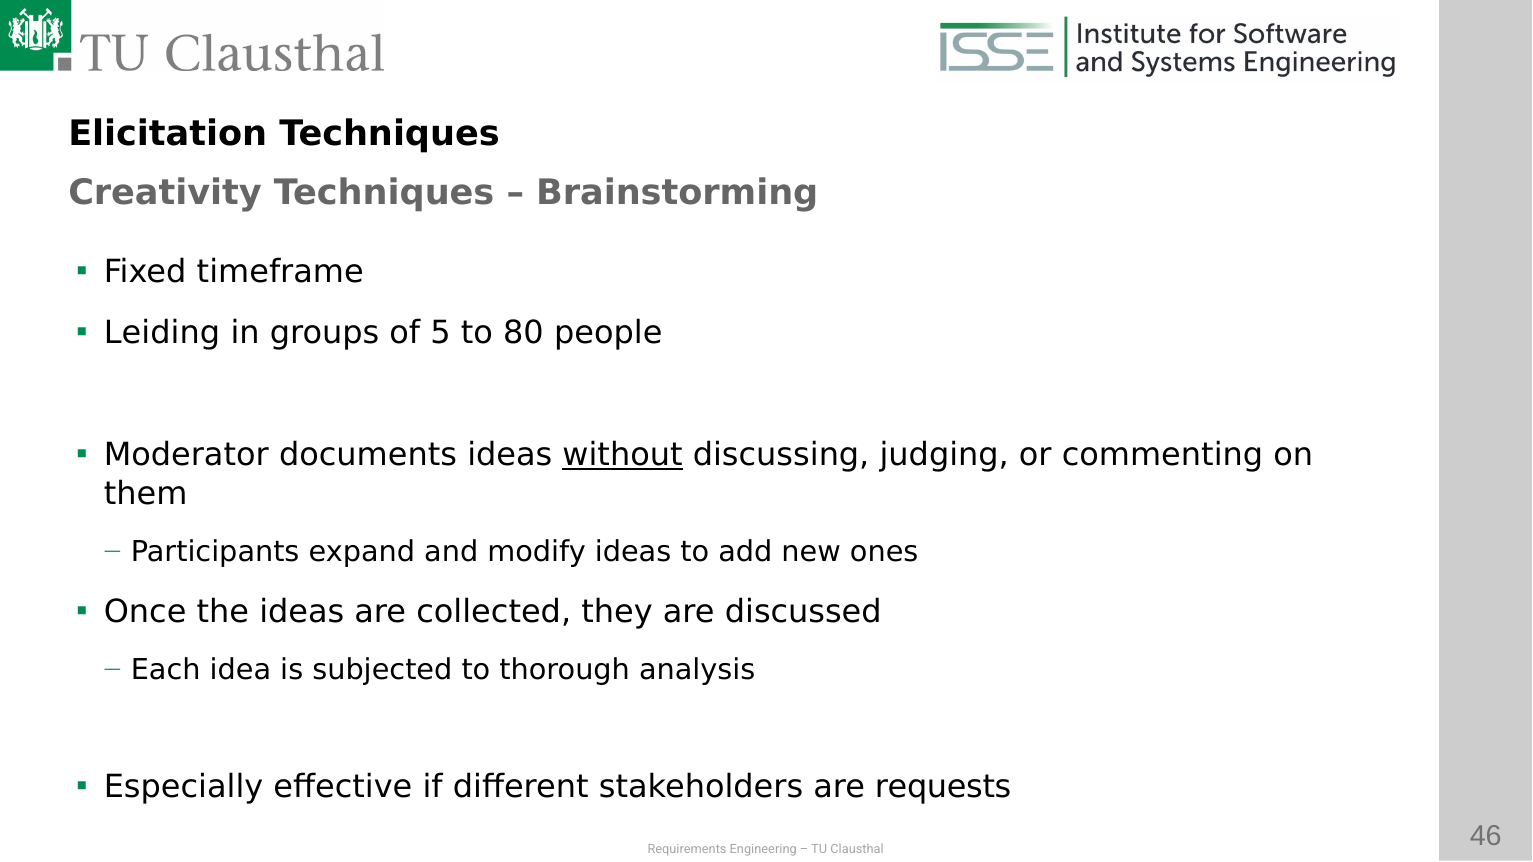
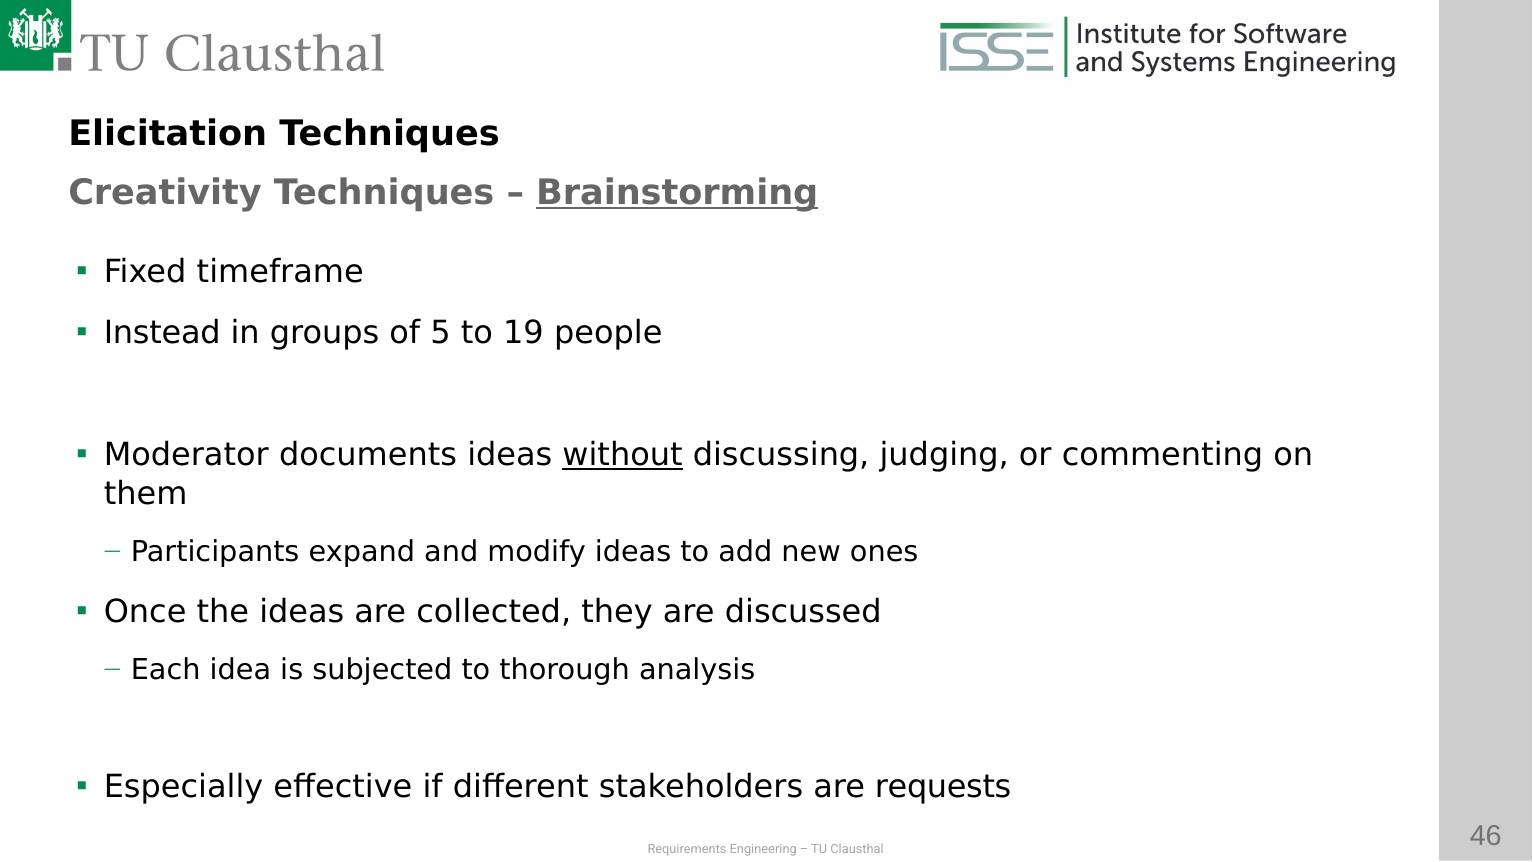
Brainstorming underline: none -> present
Leiding: Leiding -> Instead
80: 80 -> 19
